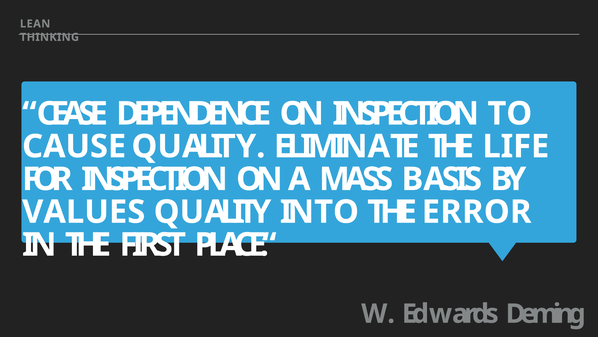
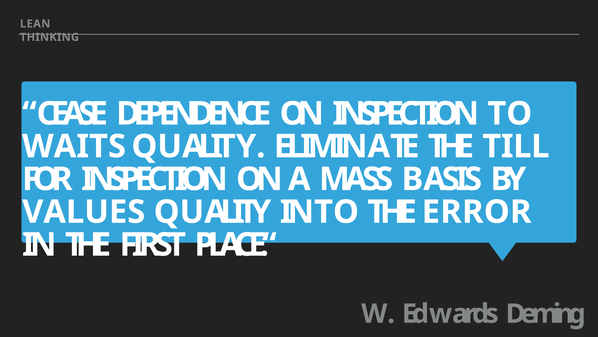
CAUSE: CAUSE -> WAITS
LIFE: LIFE -> TILL
